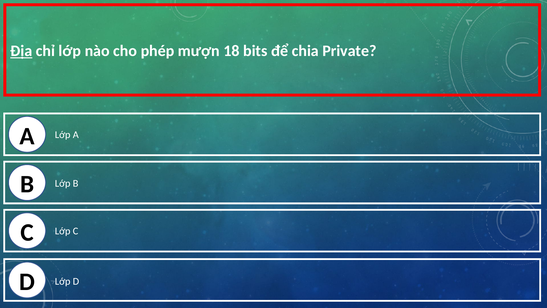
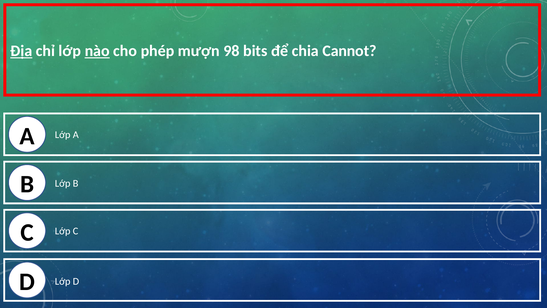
nào underline: none -> present
18: 18 -> 98
Private: Private -> Cannot
